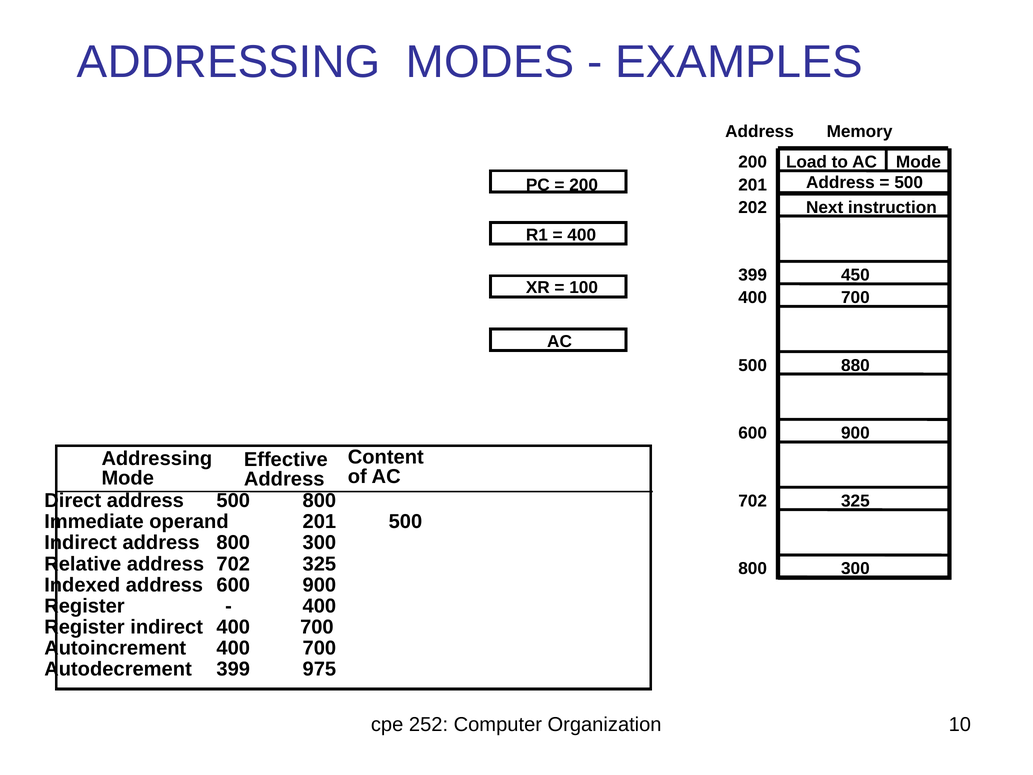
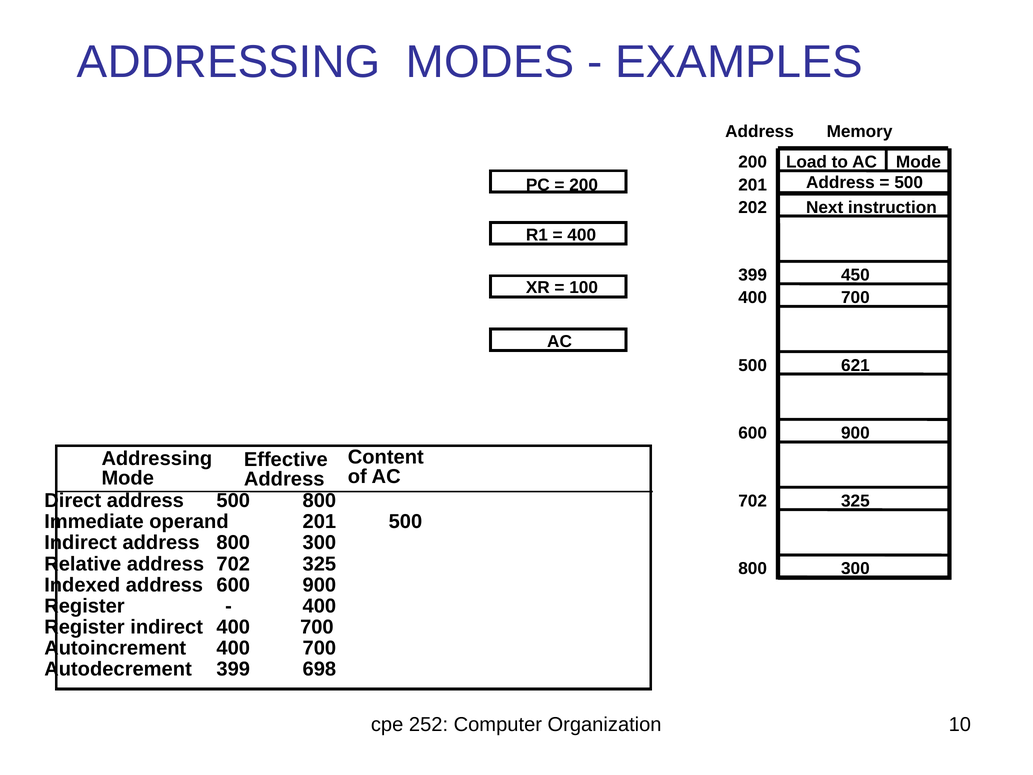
880: 880 -> 621
975: 975 -> 698
